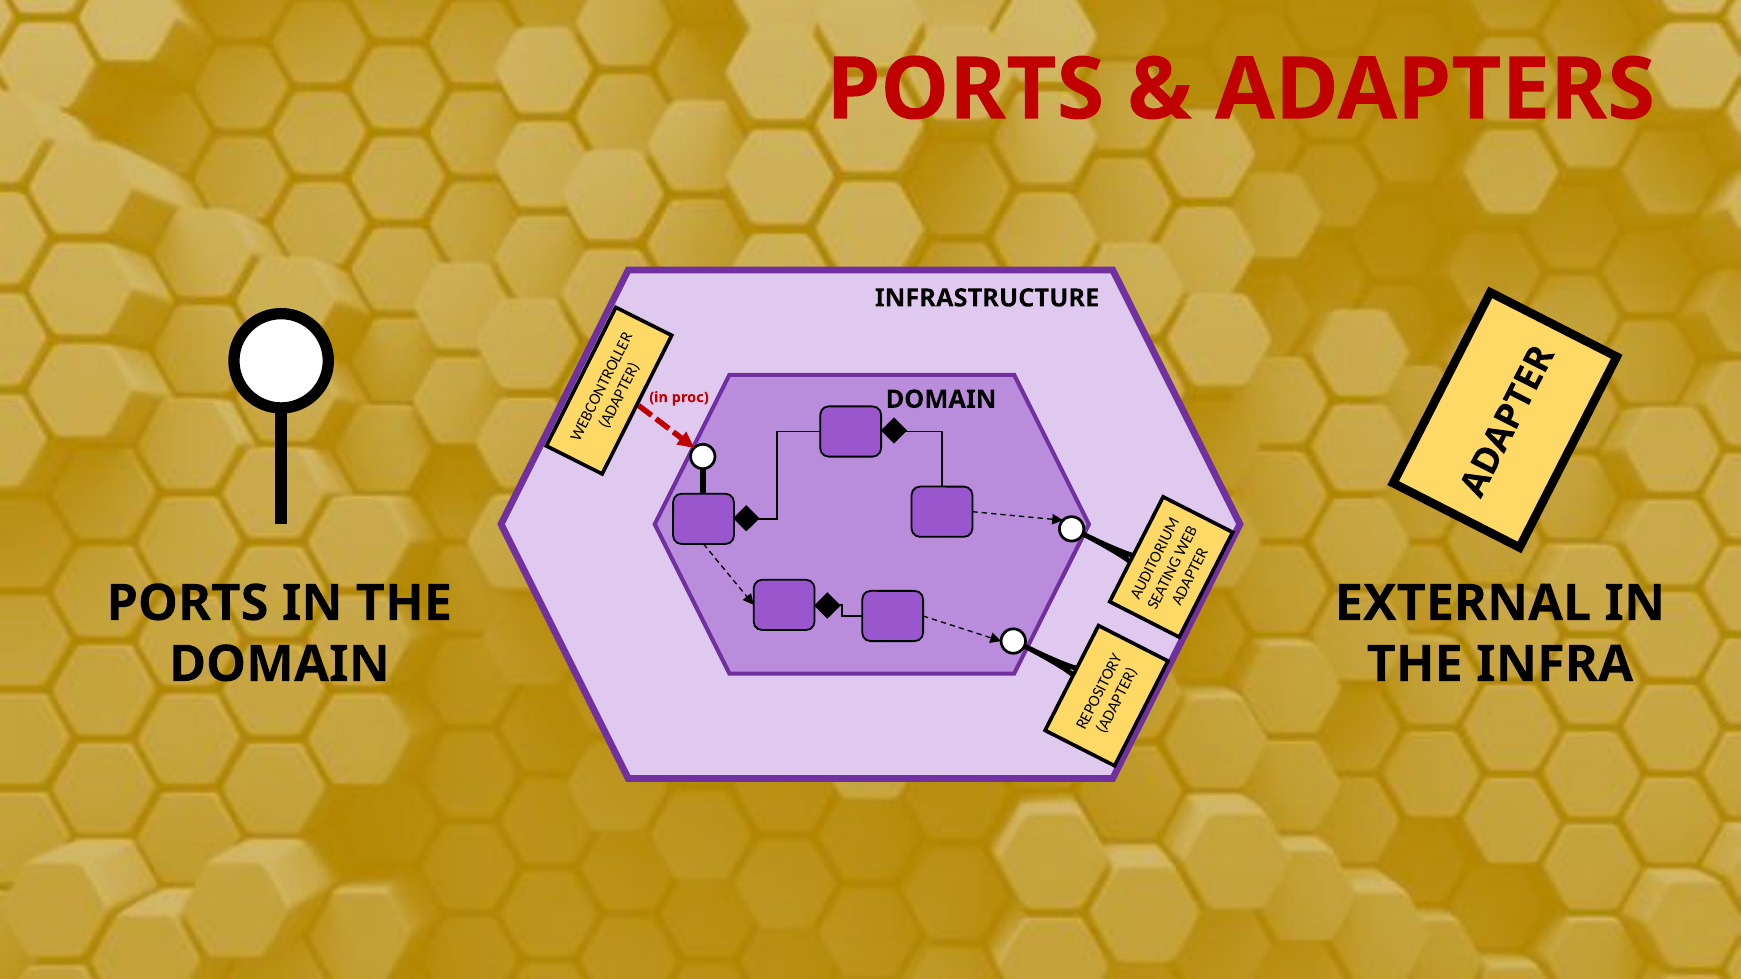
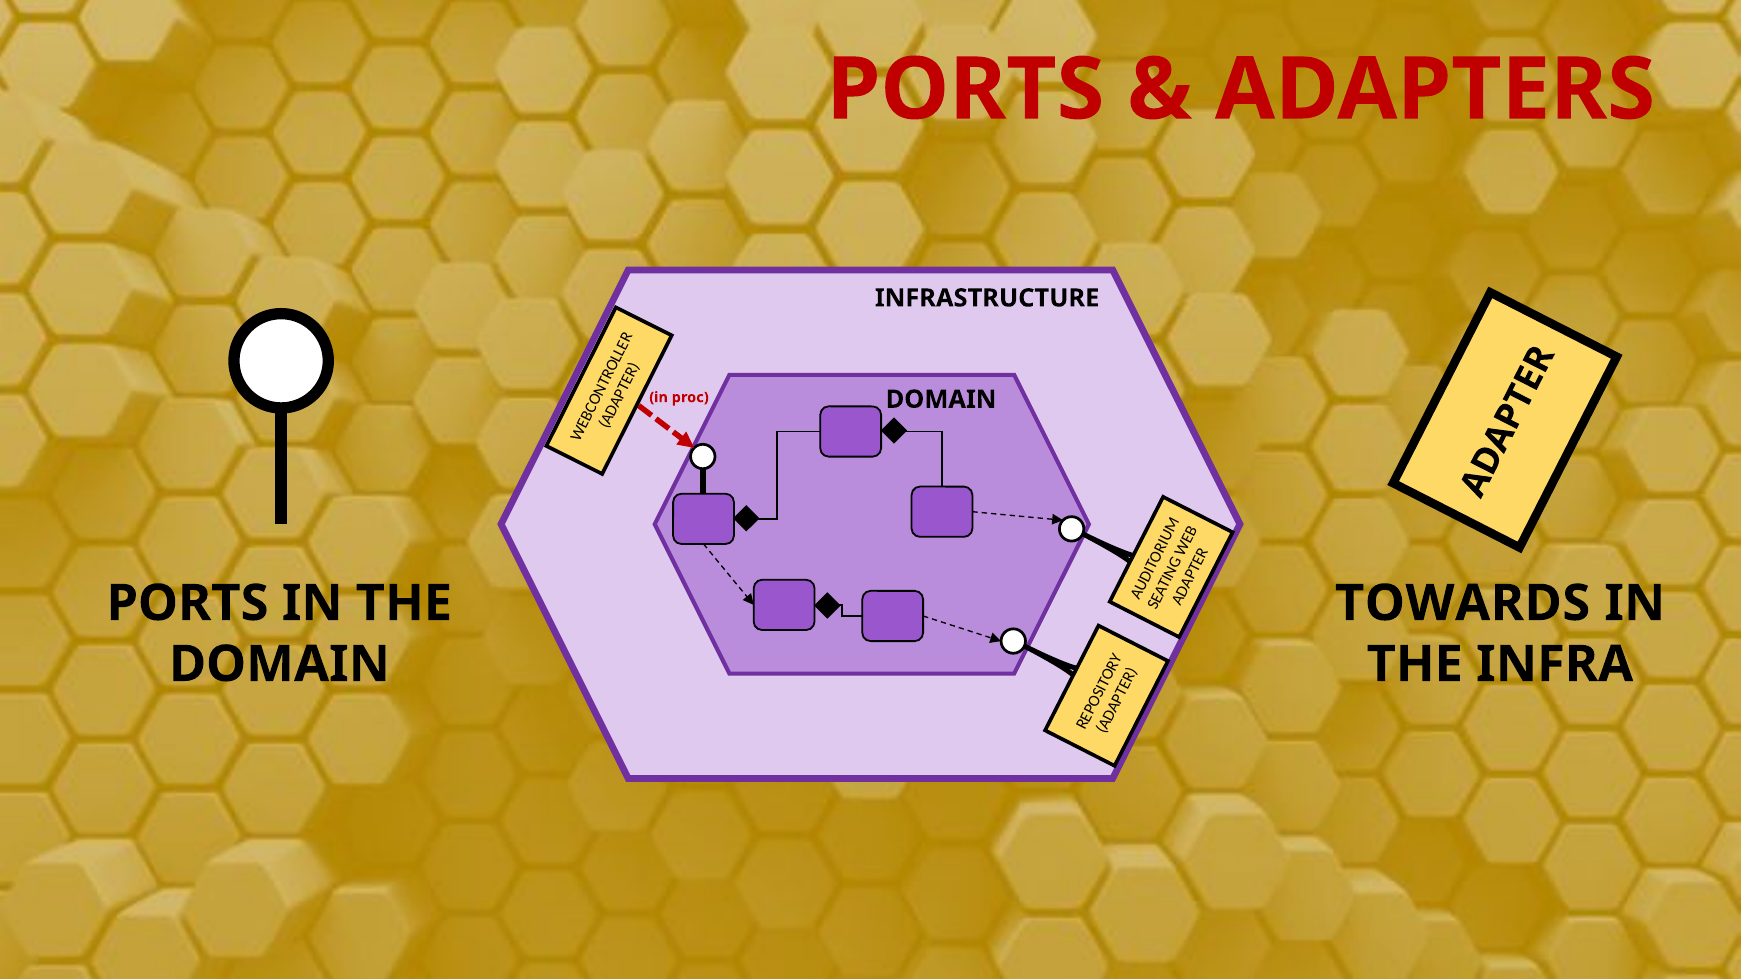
EXTERNAL: EXTERNAL -> TOWARDS
